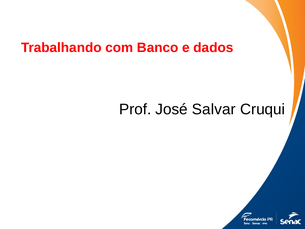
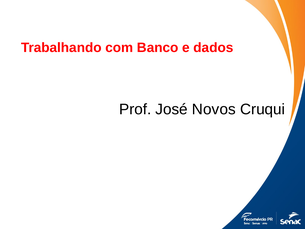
Salvar: Salvar -> Novos
